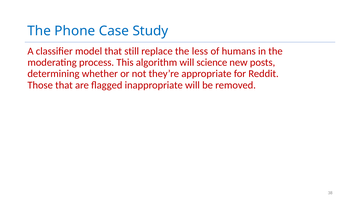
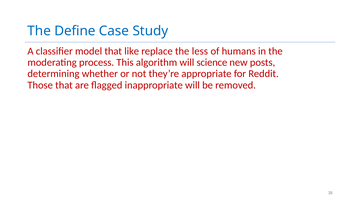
Phone: Phone -> Define
still: still -> like
